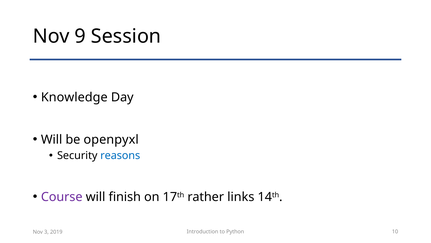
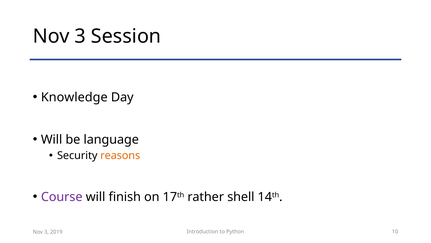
9 at (80, 36): 9 -> 3
openpyxl: openpyxl -> language
reasons colour: blue -> orange
links: links -> shell
